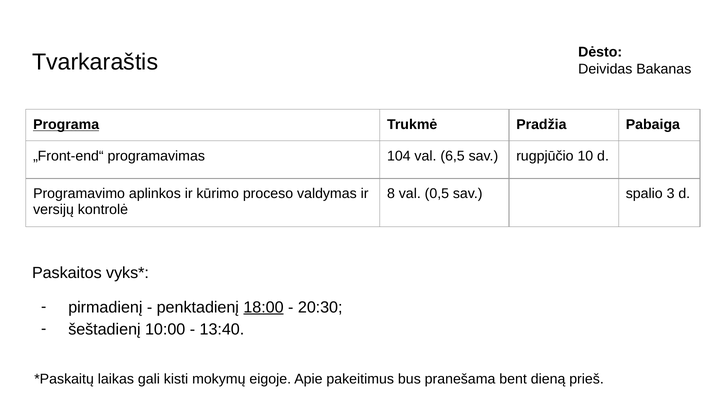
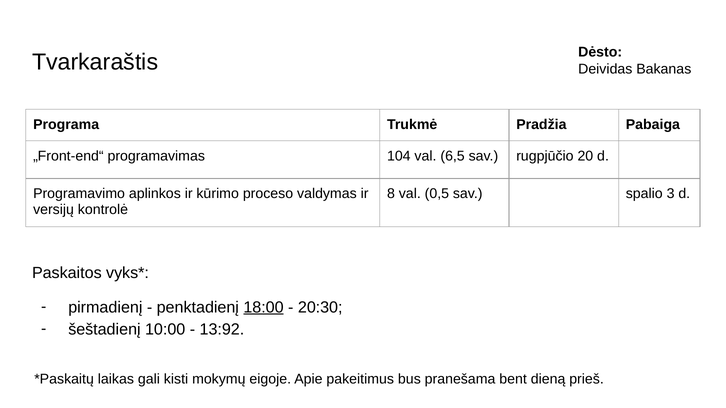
Programa underline: present -> none
10: 10 -> 20
13:40: 13:40 -> 13:92
